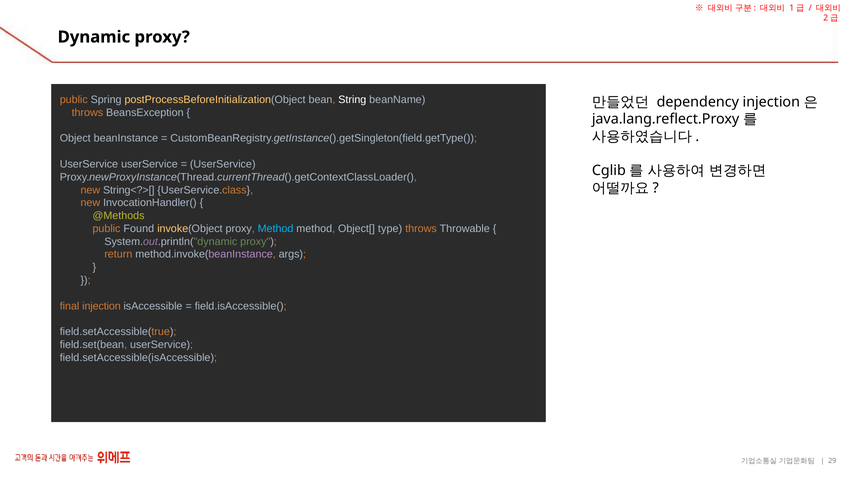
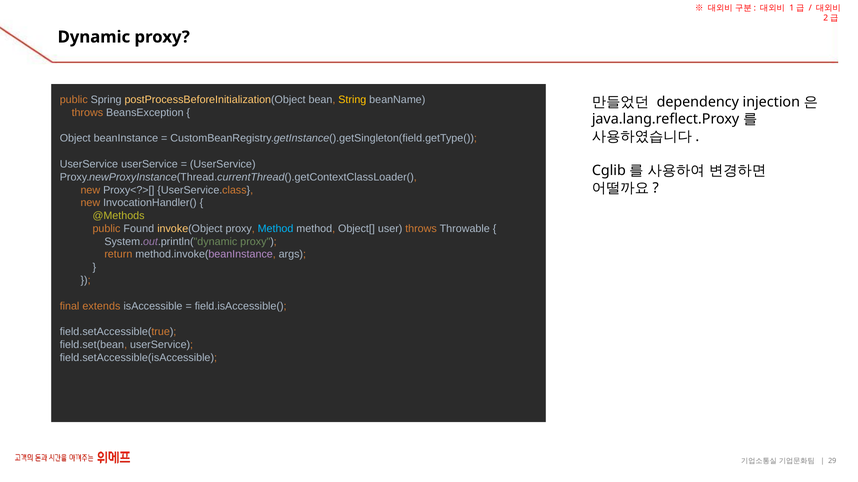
String colour: white -> yellow
String<?>[: String<?>[ -> Proxy<?>[
type: type -> user
final injection: injection -> extends
